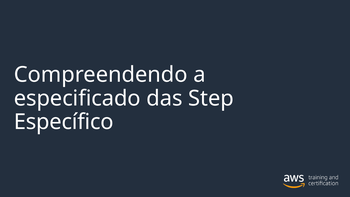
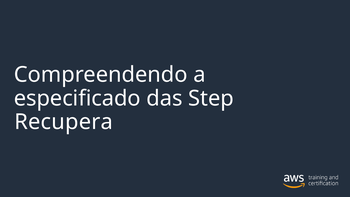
Específico: Específico -> Recupera
